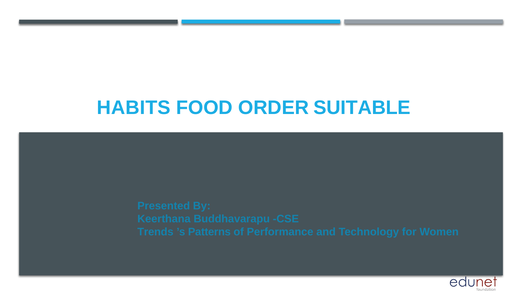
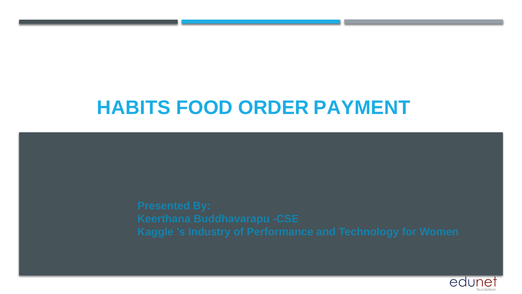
SUITABLE: SUITABLE -> PAYMENT
Trends: Trends -> Kaggle
Patterns: Patterns -> Industry
